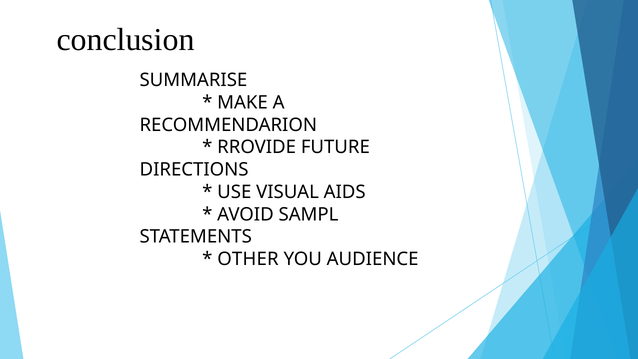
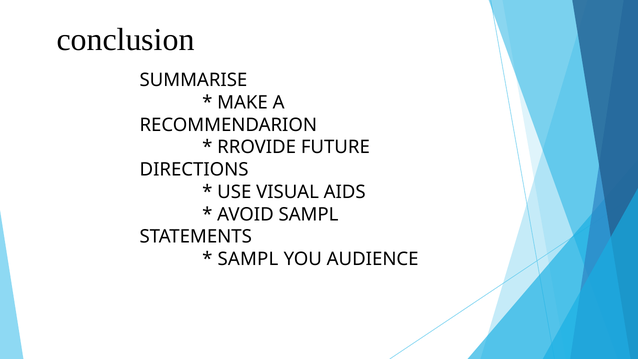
OTHER at (248, 259): OTHER -> SAMPL
